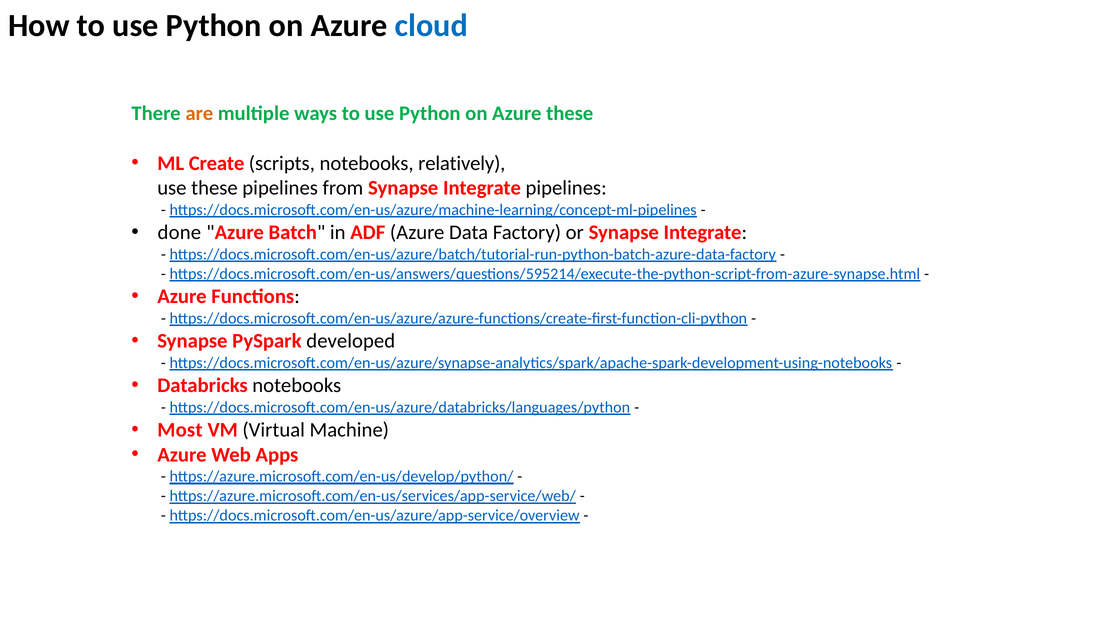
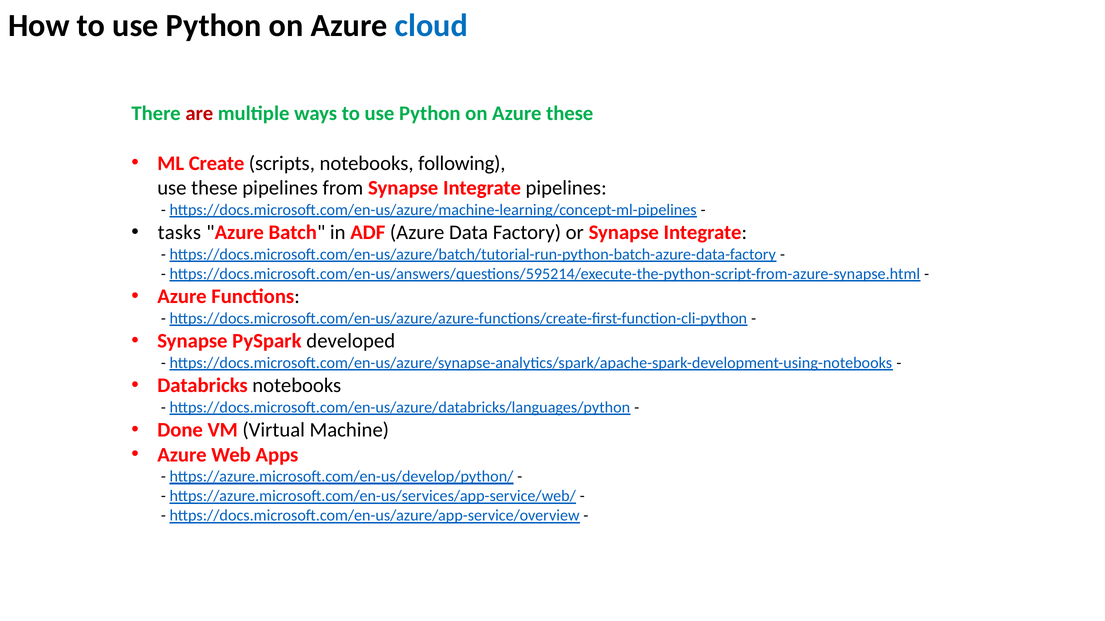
are colour: orange -> red
relatively: relatively -> following
done: done -> tasks
Most: Most -> Done
